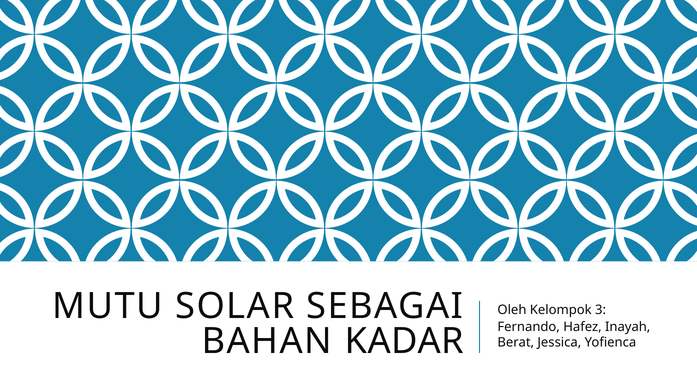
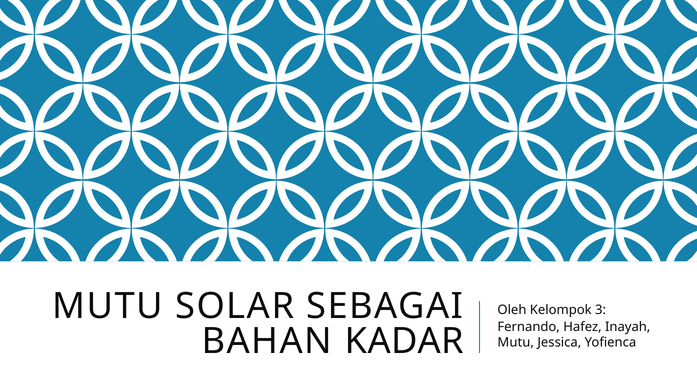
Berat at (516, 343): Berat -> Mutu
